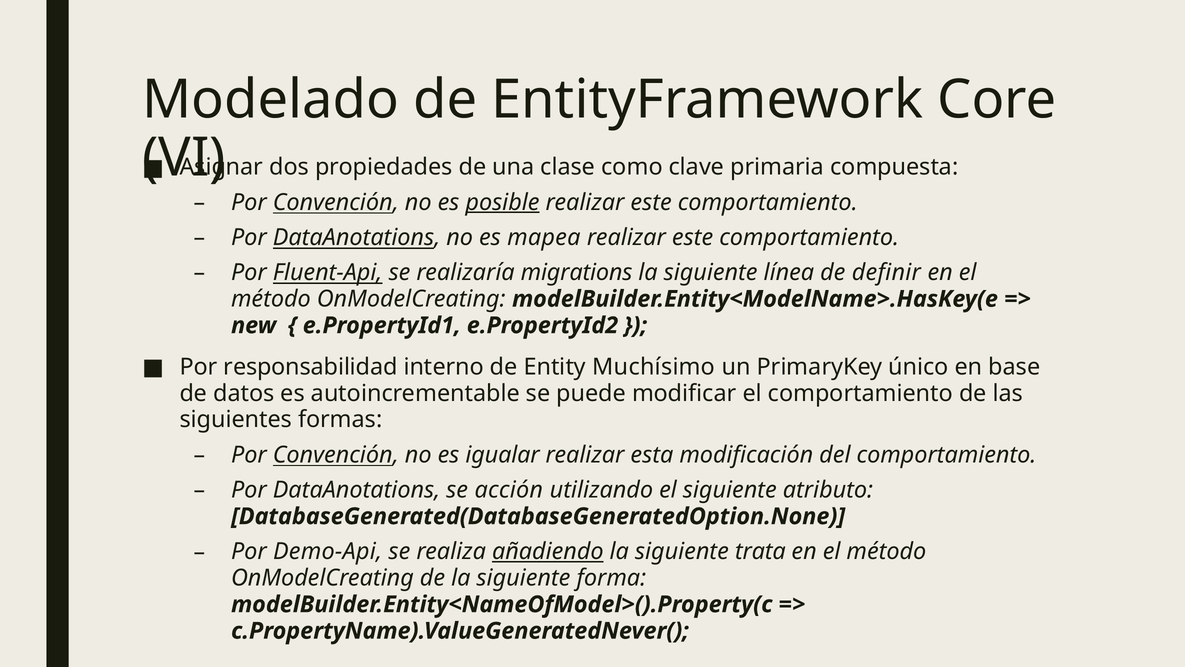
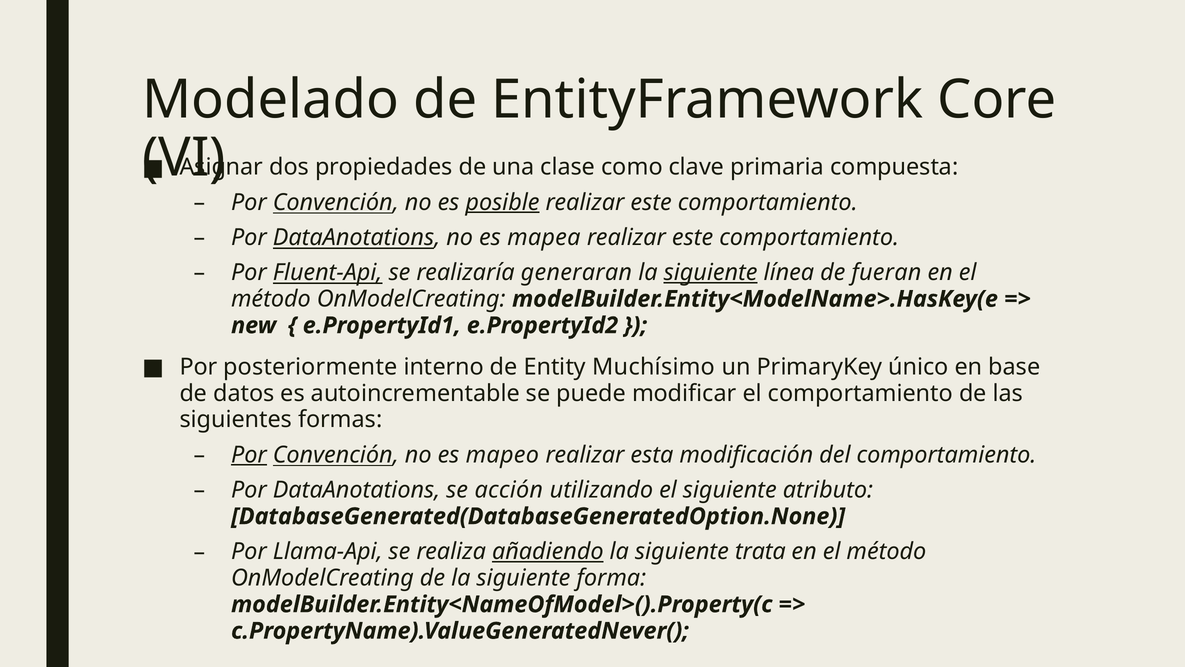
migrations: migrations -> generaran
siguiente at (711, 272) underline: none -> present
definir: definir -> fueran
responsabilidad: responsabilidad -> posteriormente
Por at (249, 455) underline: none -> present
igualar: igualar -> mapeo
Demo-Api: Demo-Api -> Llama-Api
